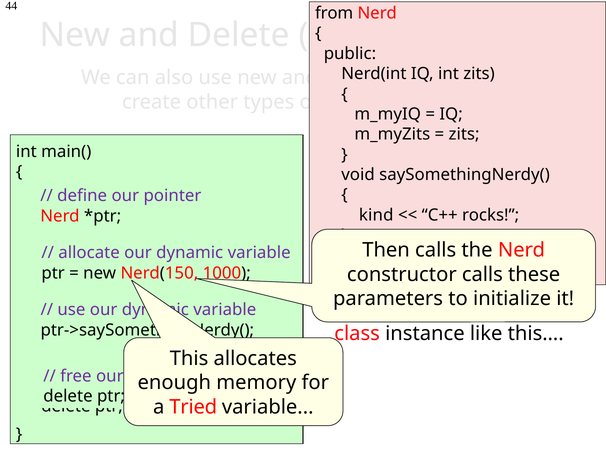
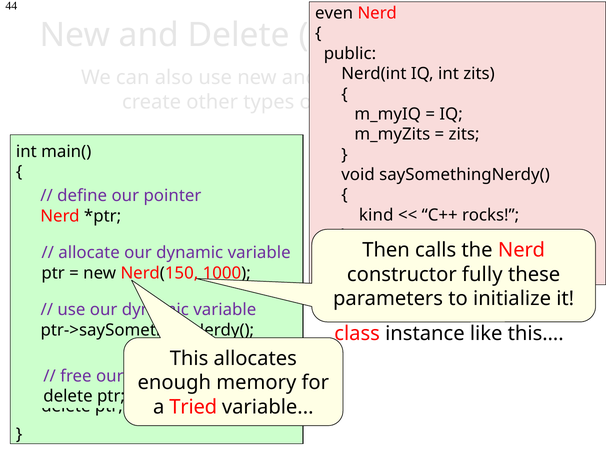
from at (334, 13): from -> even
calls at (482, 275): calls -> fully
